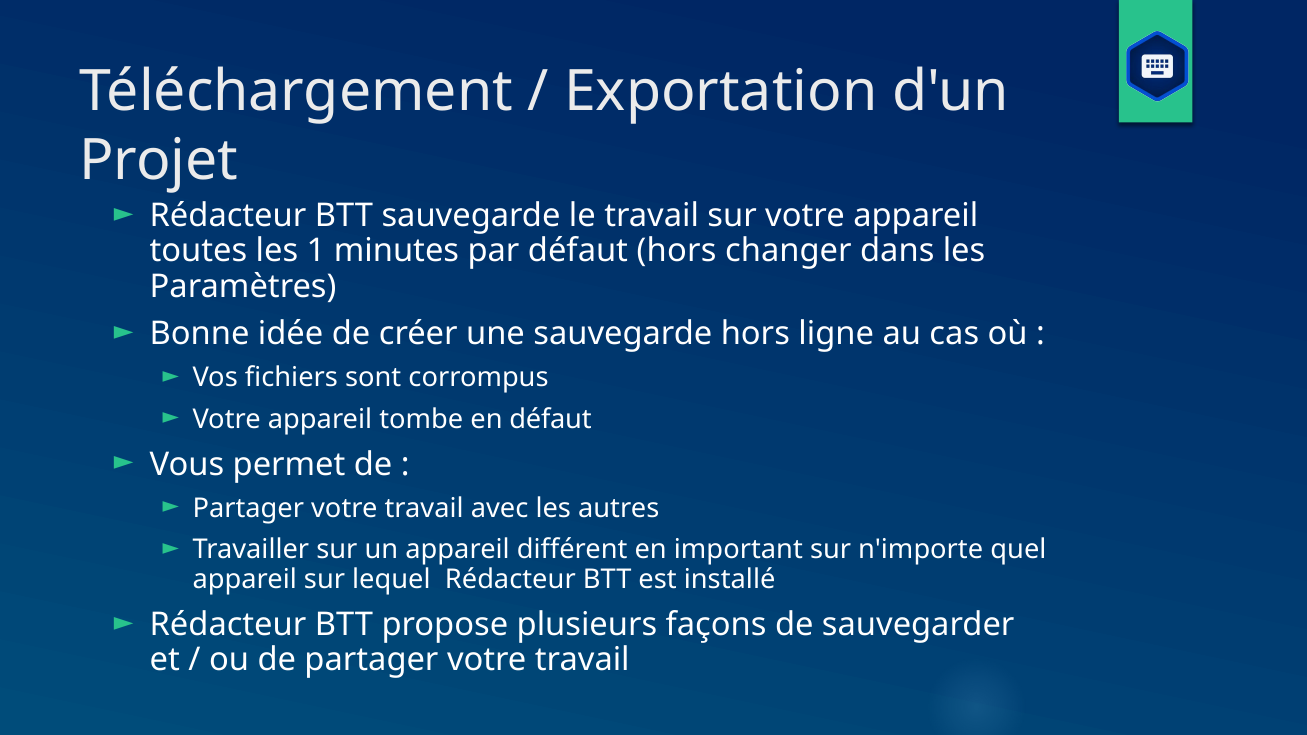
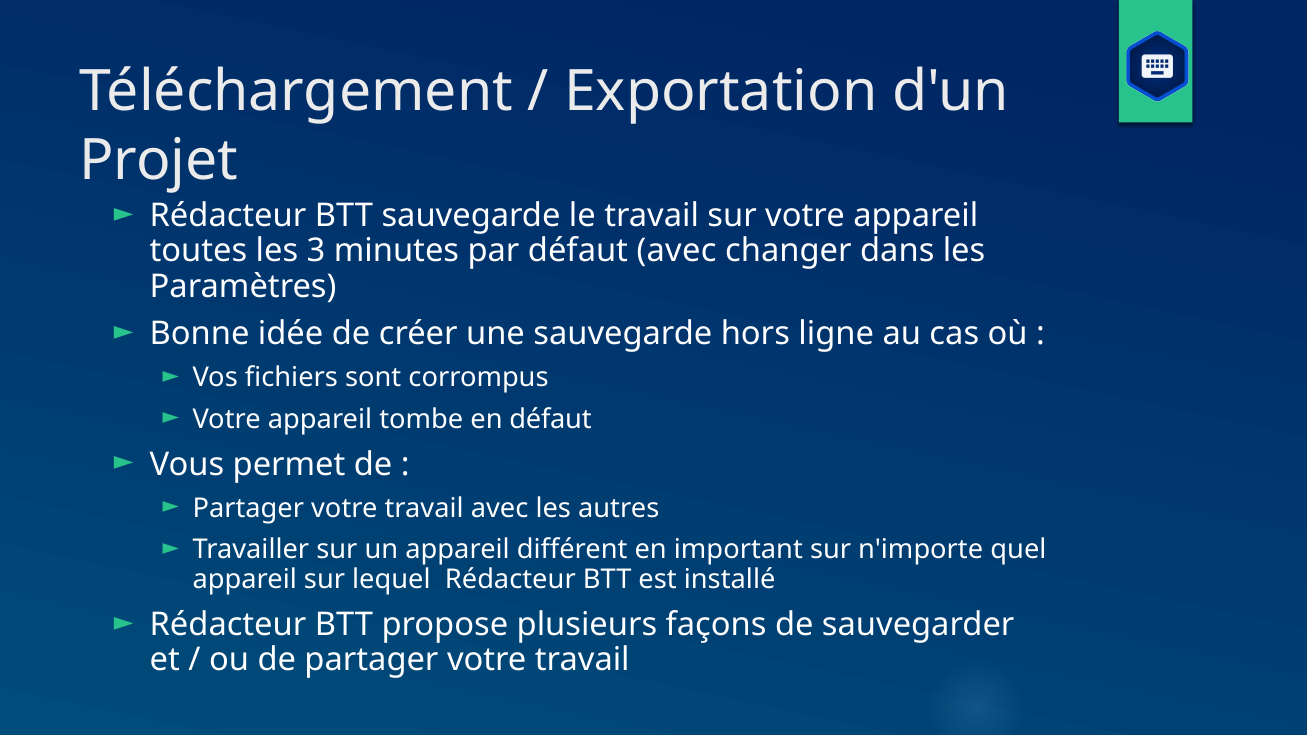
1: 1 -> 3
défaut hors: hors -> avec
